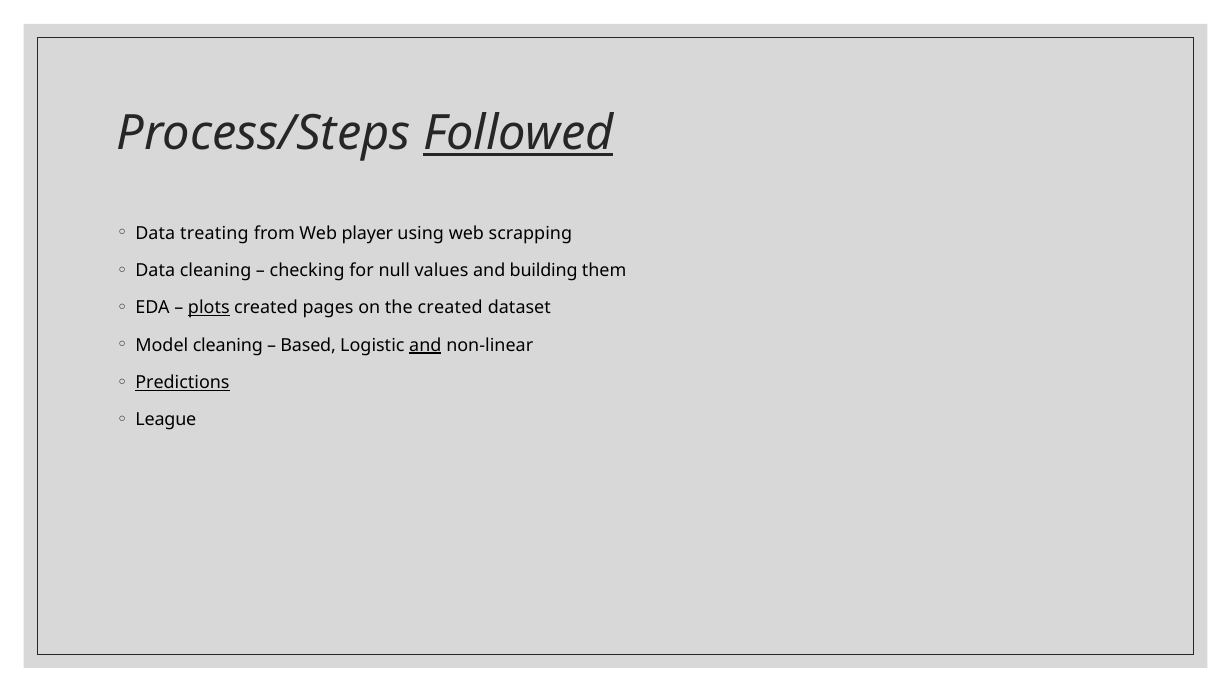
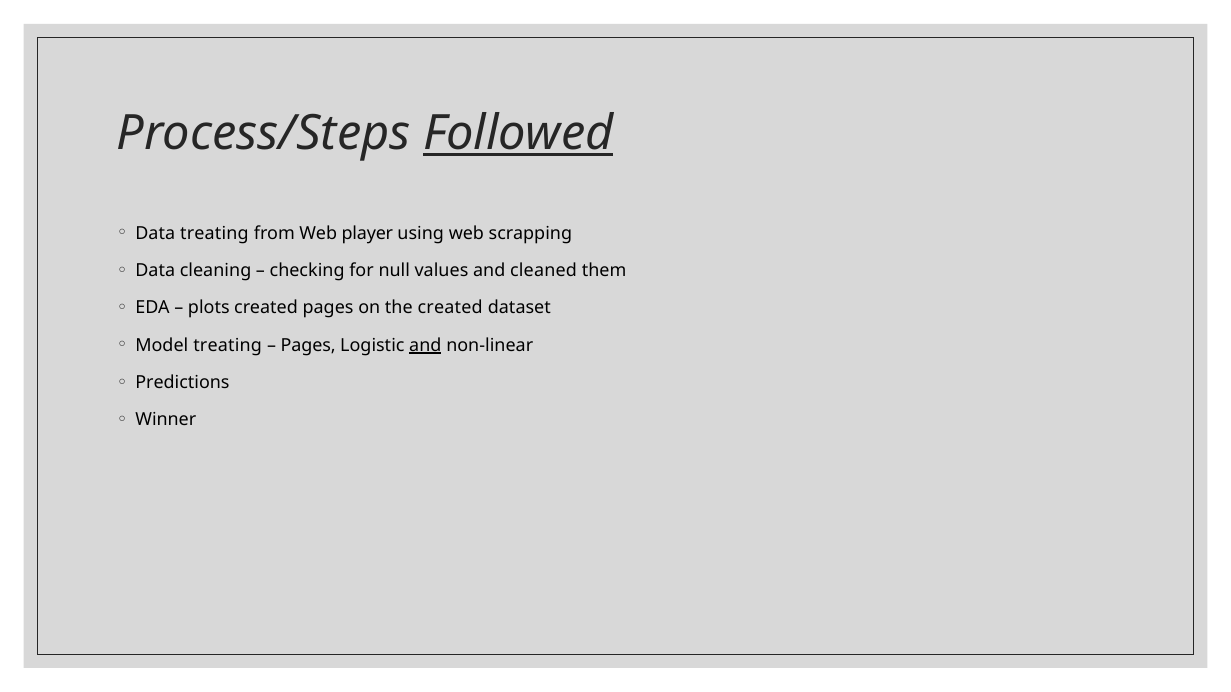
building: building -> cleaned
plots underline: present -> none
Model cleaning: cleaning -> treating
Based at (308, 345): Based -> Pages
Predictions underline: present -> none
League: League -> Winner
